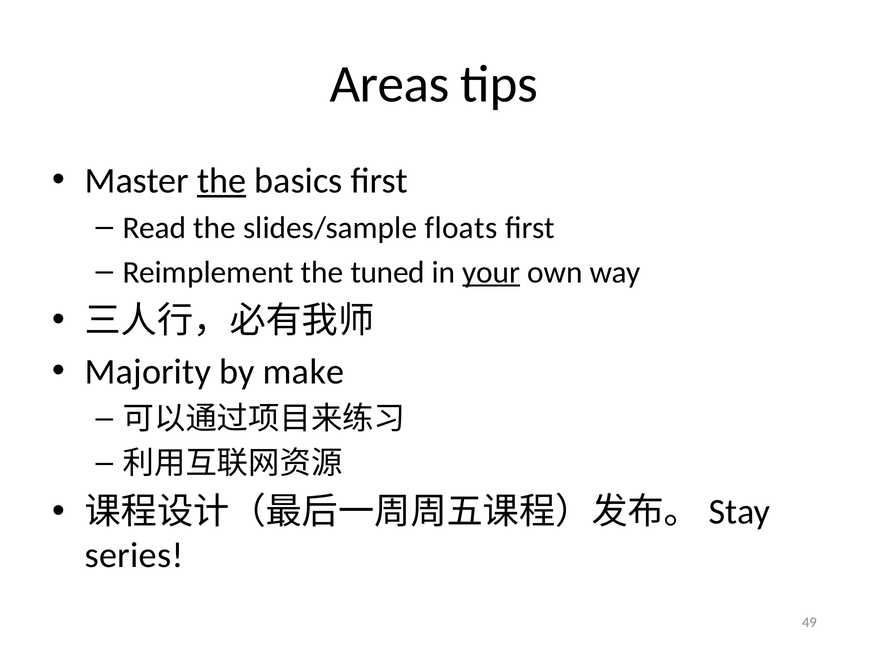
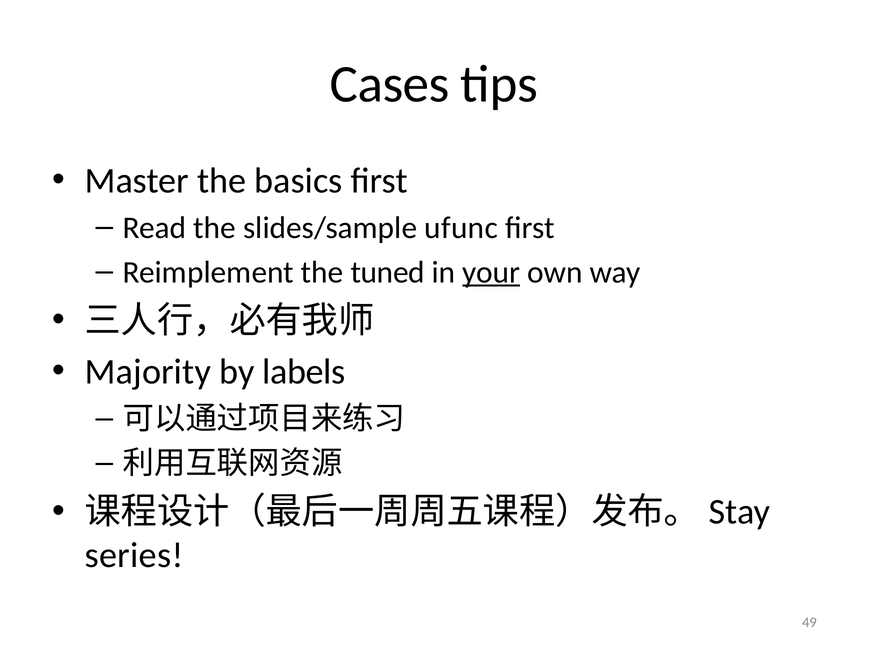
Areas: Areas -> Cases
the at (222, 181) underline: present -> none
floats: floats -> ufunc
make: make -> labels
